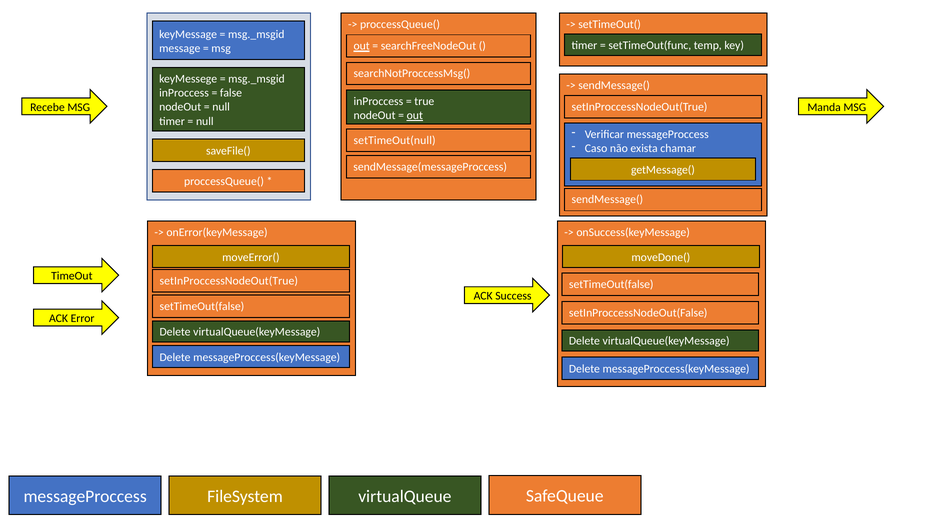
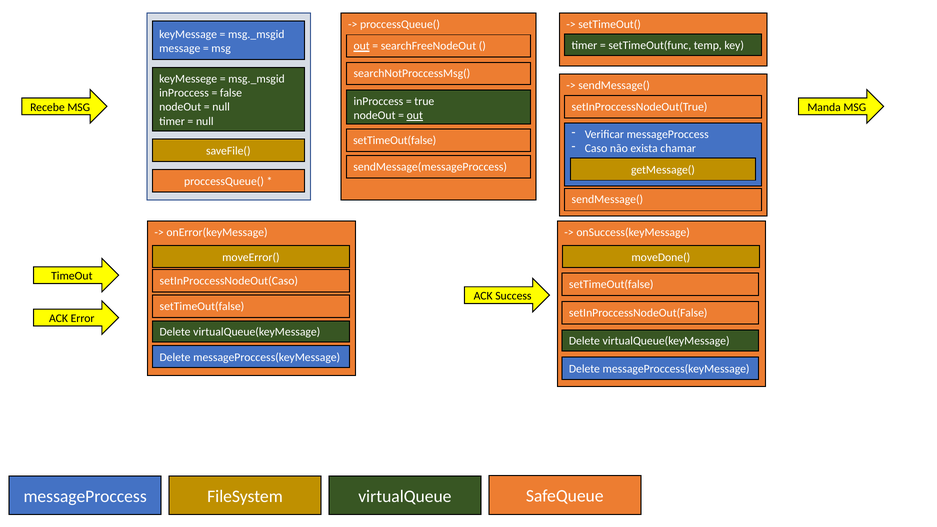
setTimeOut(null at (395, 140): setTimeOut(null -> setTimeOut(false
setInProccessNodeOut(True at (229, 281): setInProccessNodeOut(True -> setInProccessNodeOut(Caso
